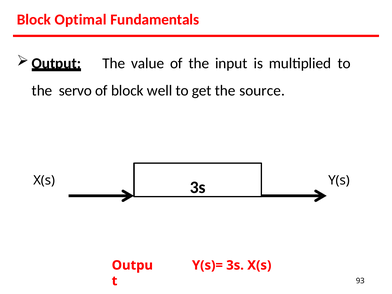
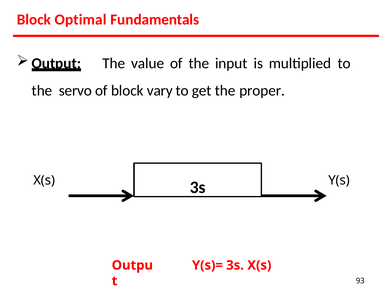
well: well -> vary
source: source -> proper
